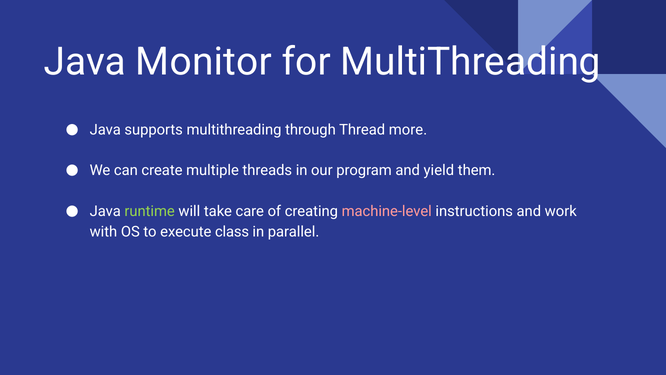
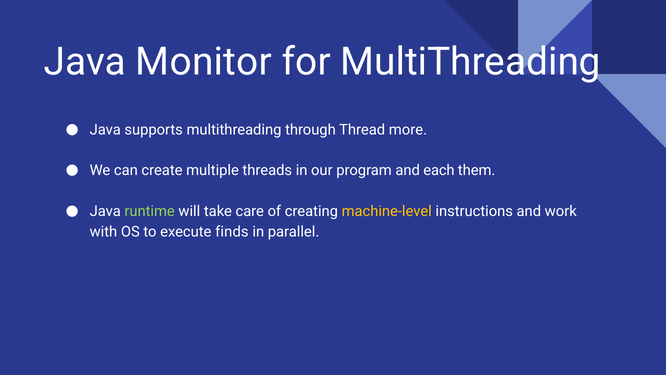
yield: yield -> each
machine-level colour: pink -> yellow
class: class -> finds
